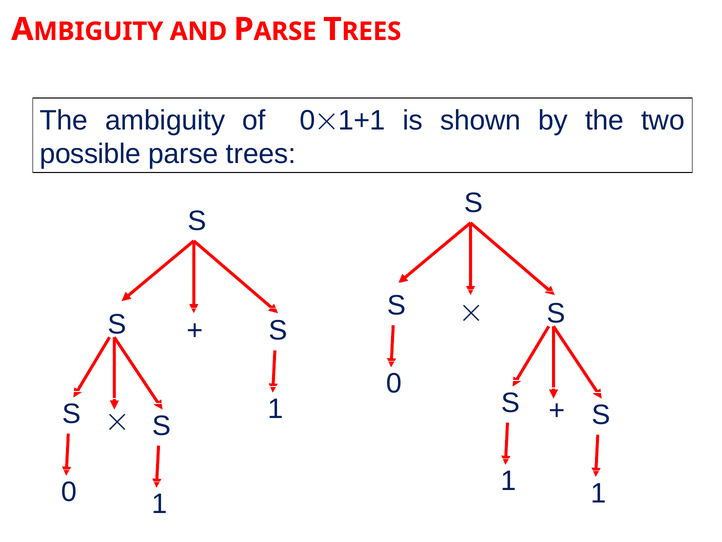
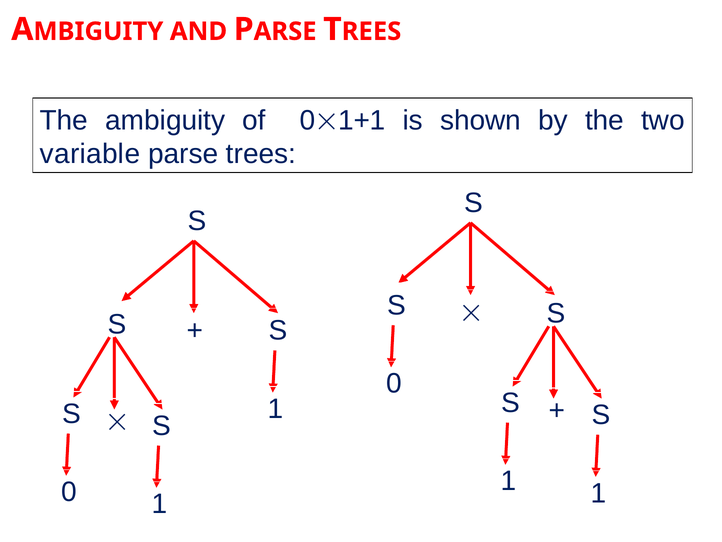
possible: possible -> variable
